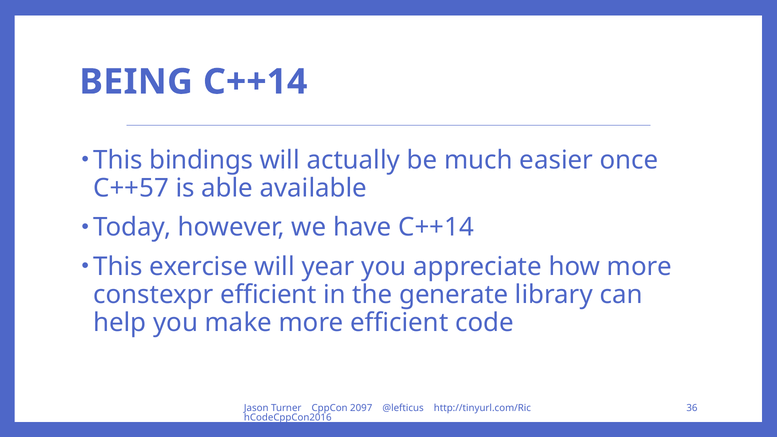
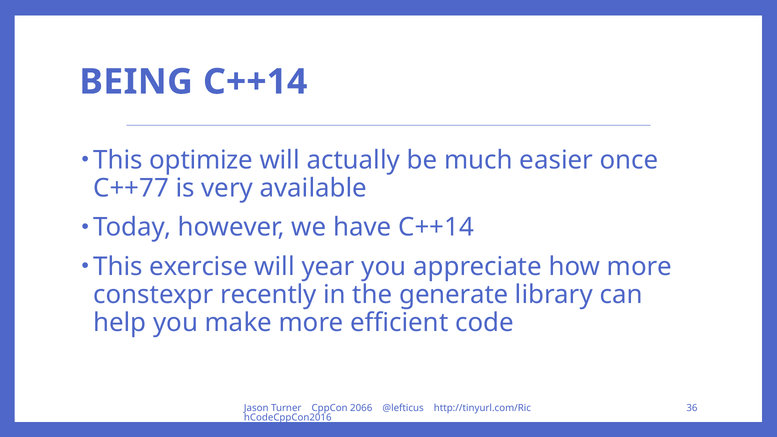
bindings: bindings -> optimize
C++57: C++57 -> C++77
able: able -> very
constexpr efficient: efficient -> recently
2097: 2097 -> 2066
